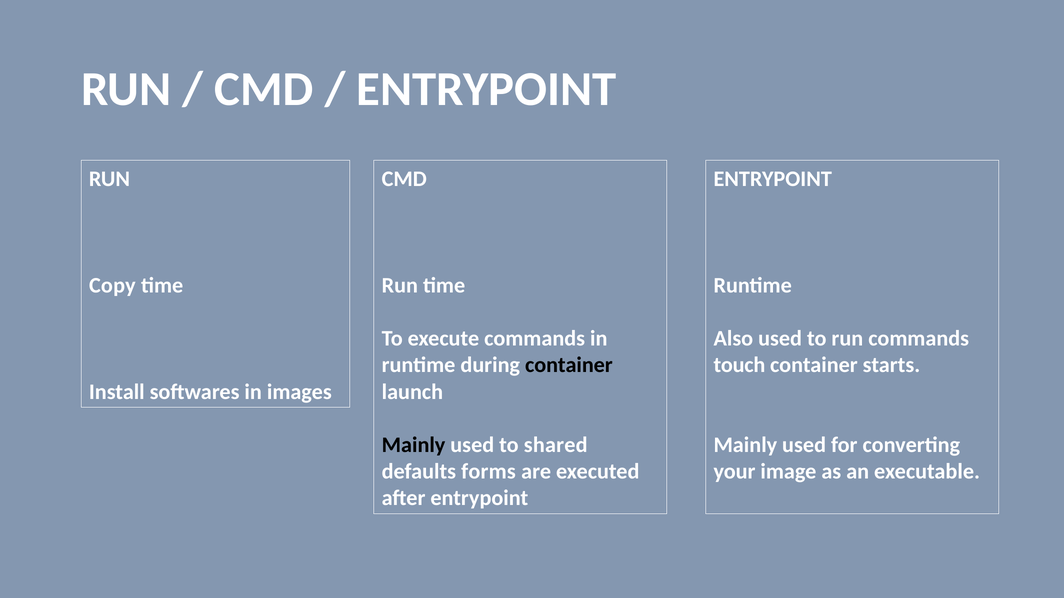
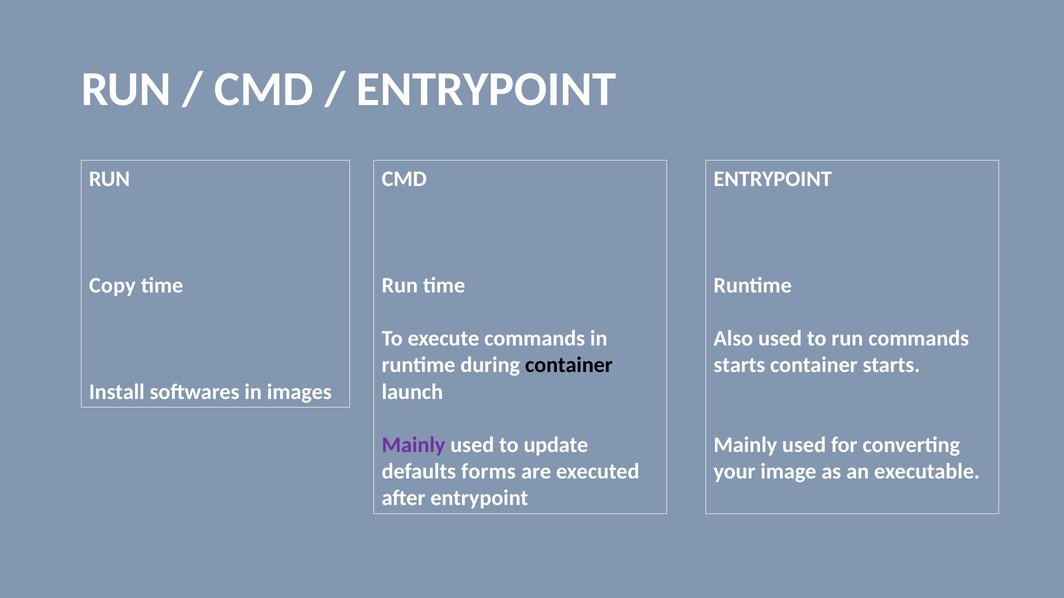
touch at (739, 365): touch -> starts
Mainly at (414, 445) colour: black -> purple
shared: shared -> update
